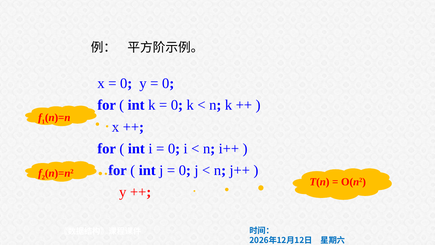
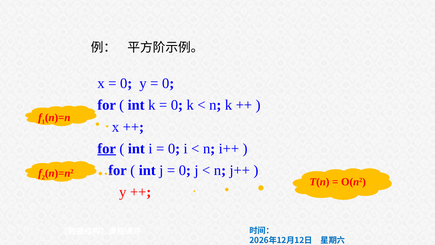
for at (107, 148) underline: none -> present
